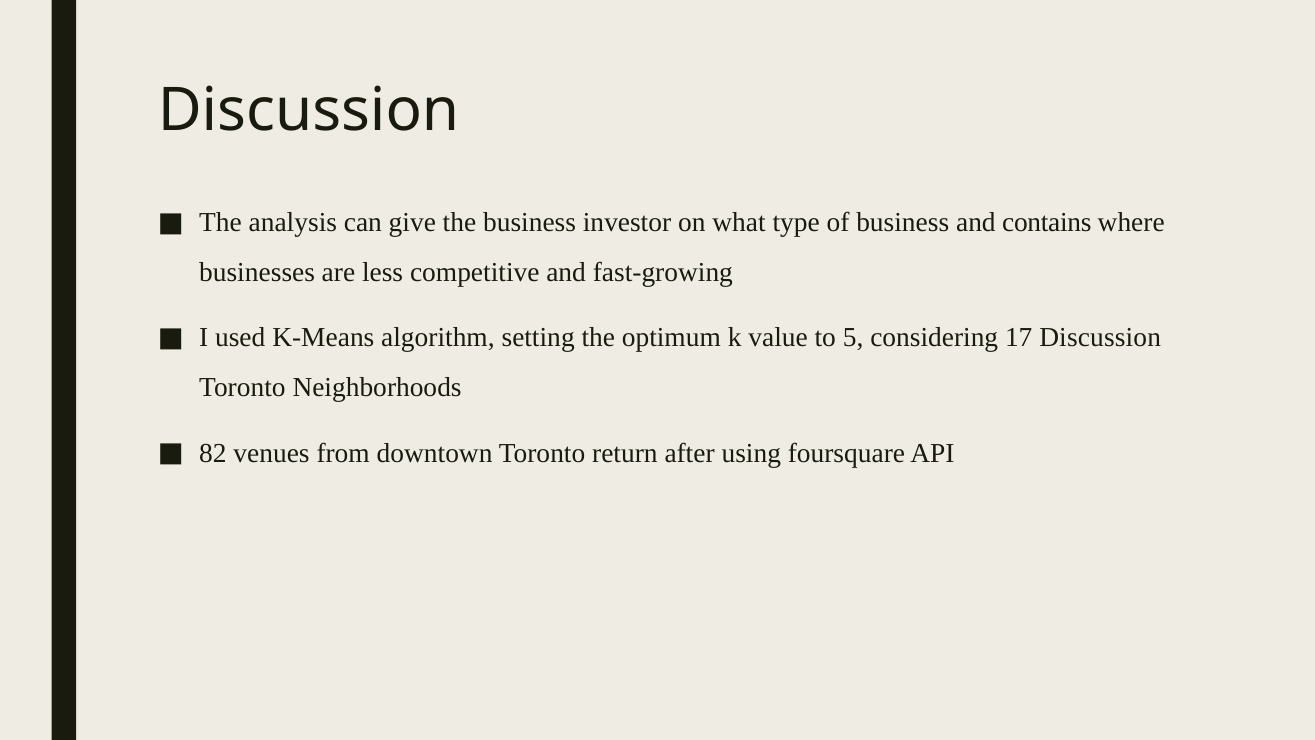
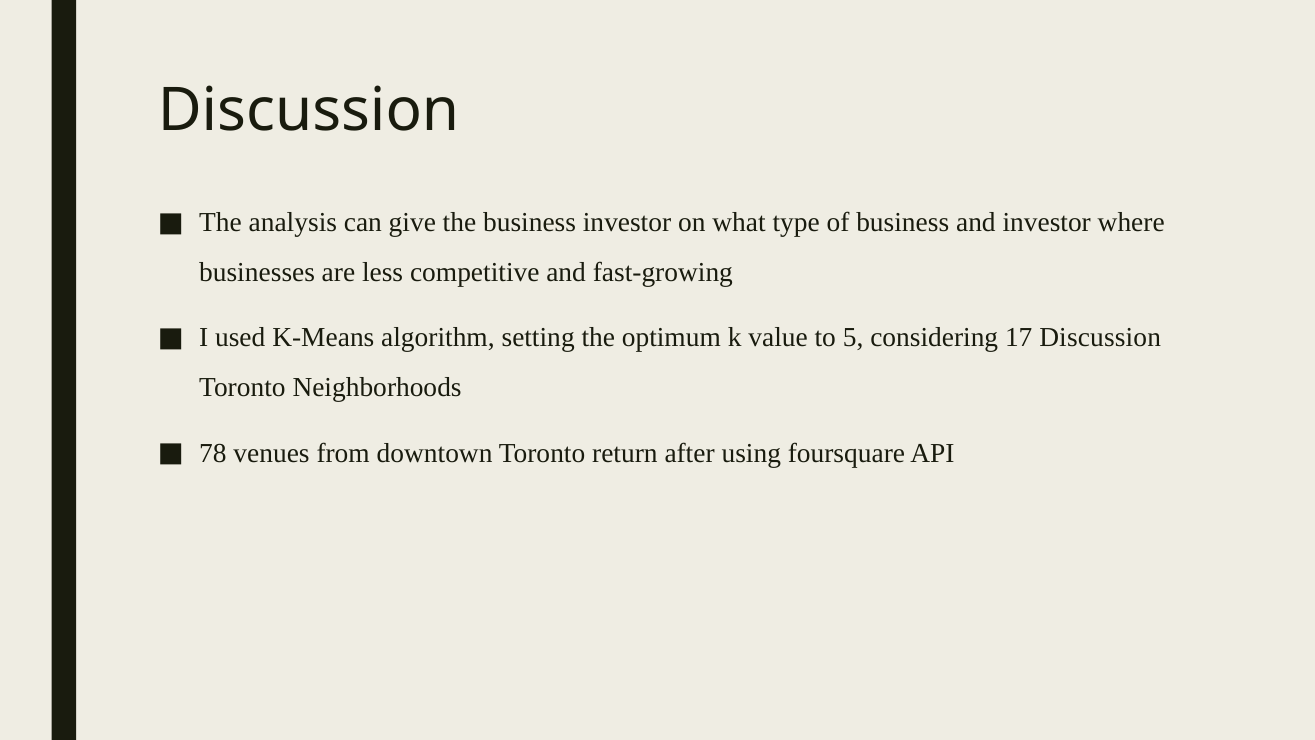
and contains: contains -> investor
82: 82 -> 78
